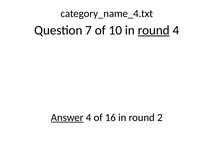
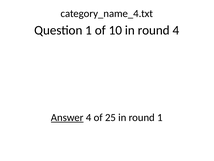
Question 7: 7 -> 1
round at (154, 30) underline: present -> none
16: 16 -> 25
round 2: 2 -> 1
